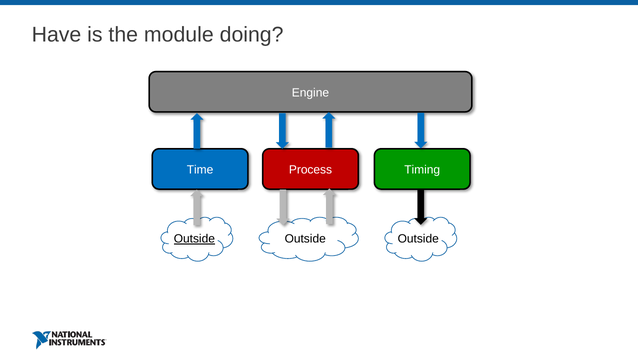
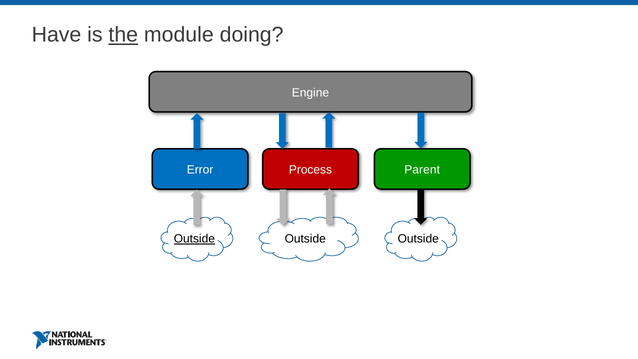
the underline: none -> present
Time: Time -> Error
Timing: Timing -> Parent
